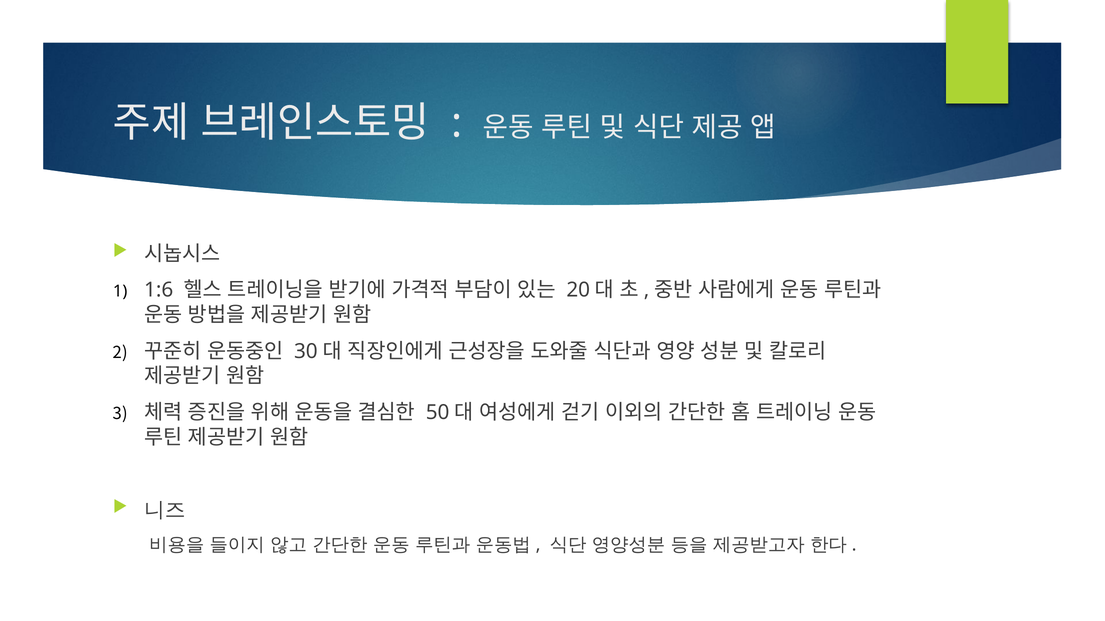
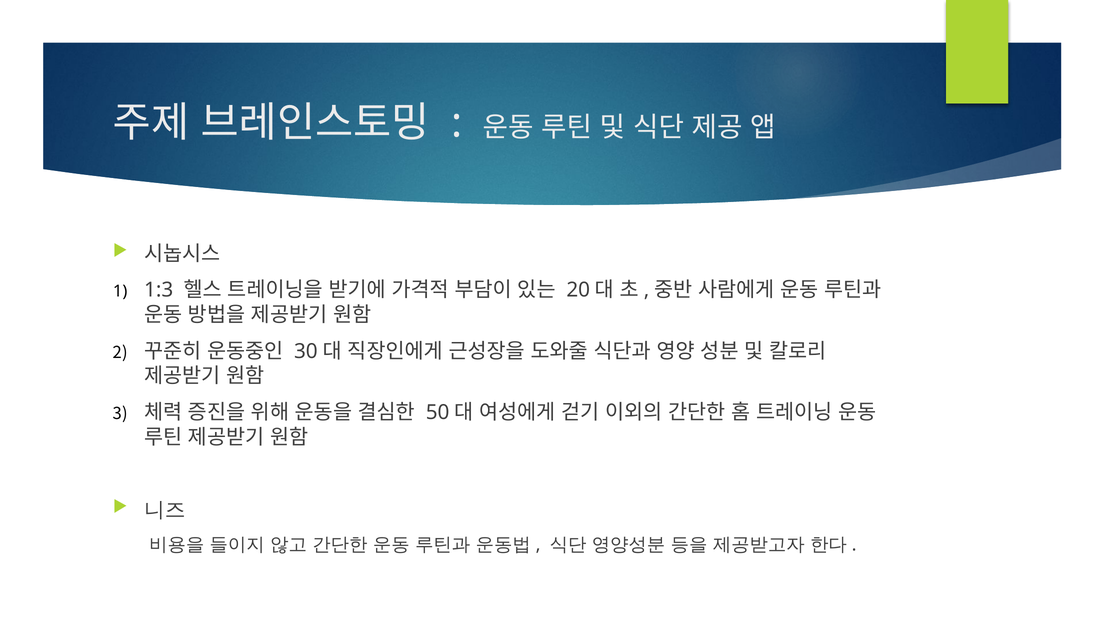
1:6: 1:6 -> 1:3
